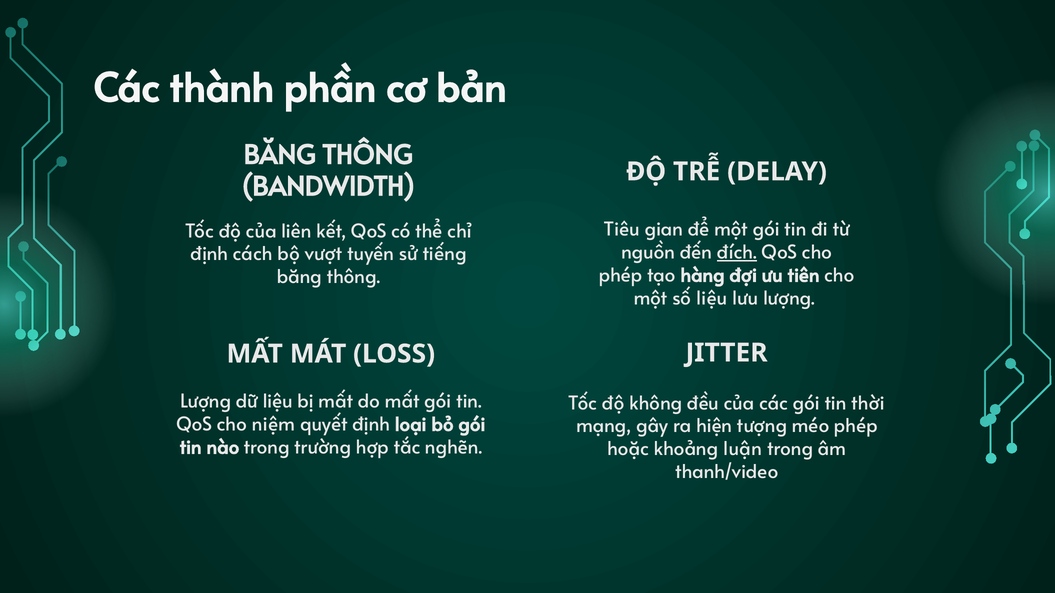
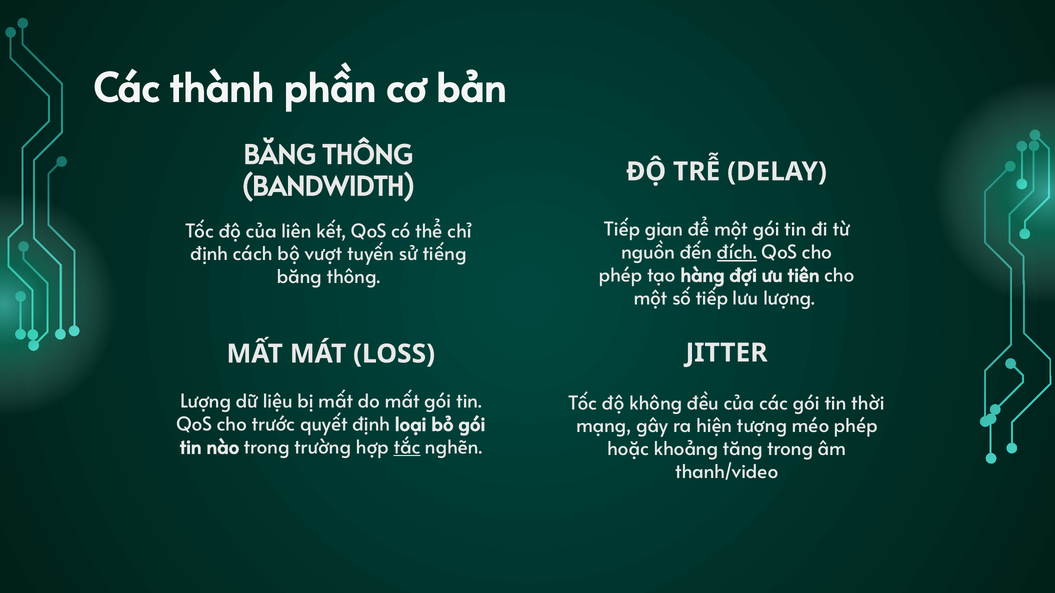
Tiêu at (622, 230): Tiêu -> Tiếp
số liệu: liệu -> tiếp
niệm: niệm -> trước
tắc underline: none -> present
luận: luận -> tăng
